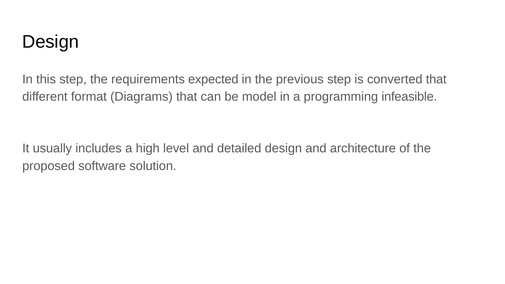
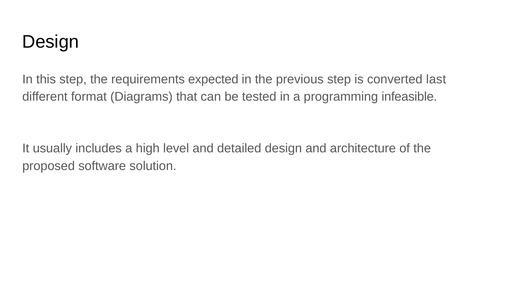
converted that: that -> last
model: model -> tested
